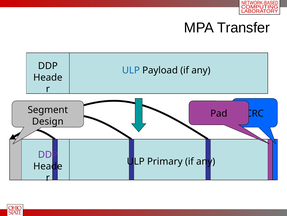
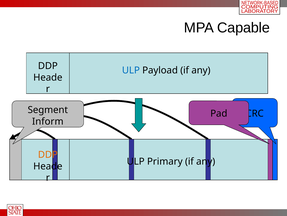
Transfer: Transfer -> Capable
Design: Design -> Inform
DDP at (48, 154) colour: purple -> orange
